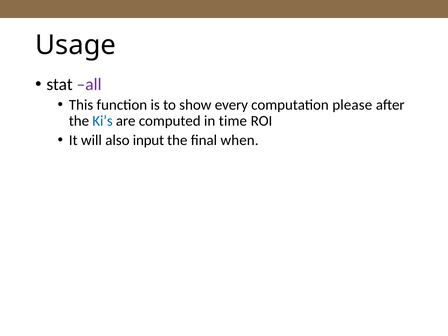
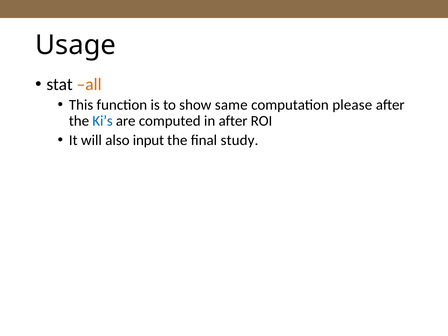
all colour: purple -> orange
every: every -> same
in time: time -> after
when: when -> study
